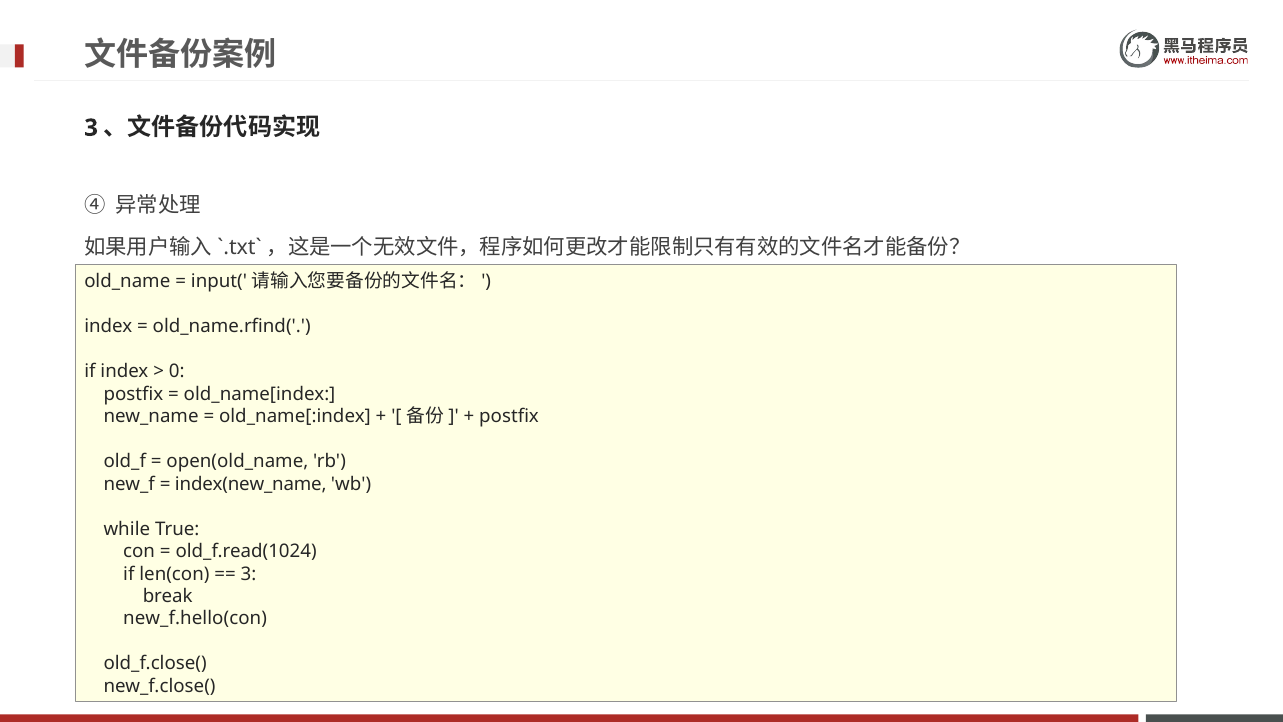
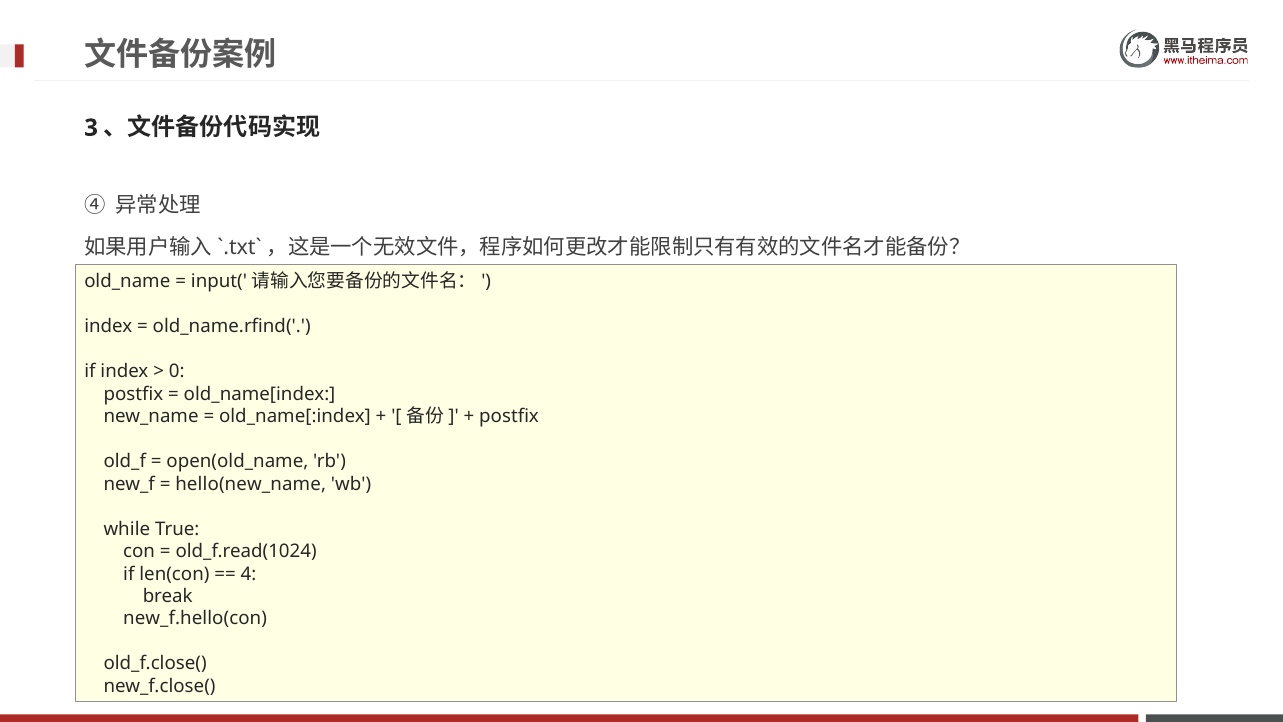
index(new_name: index(new_name -> hello(new_name
3 at (249, 574): 3 -> 4
